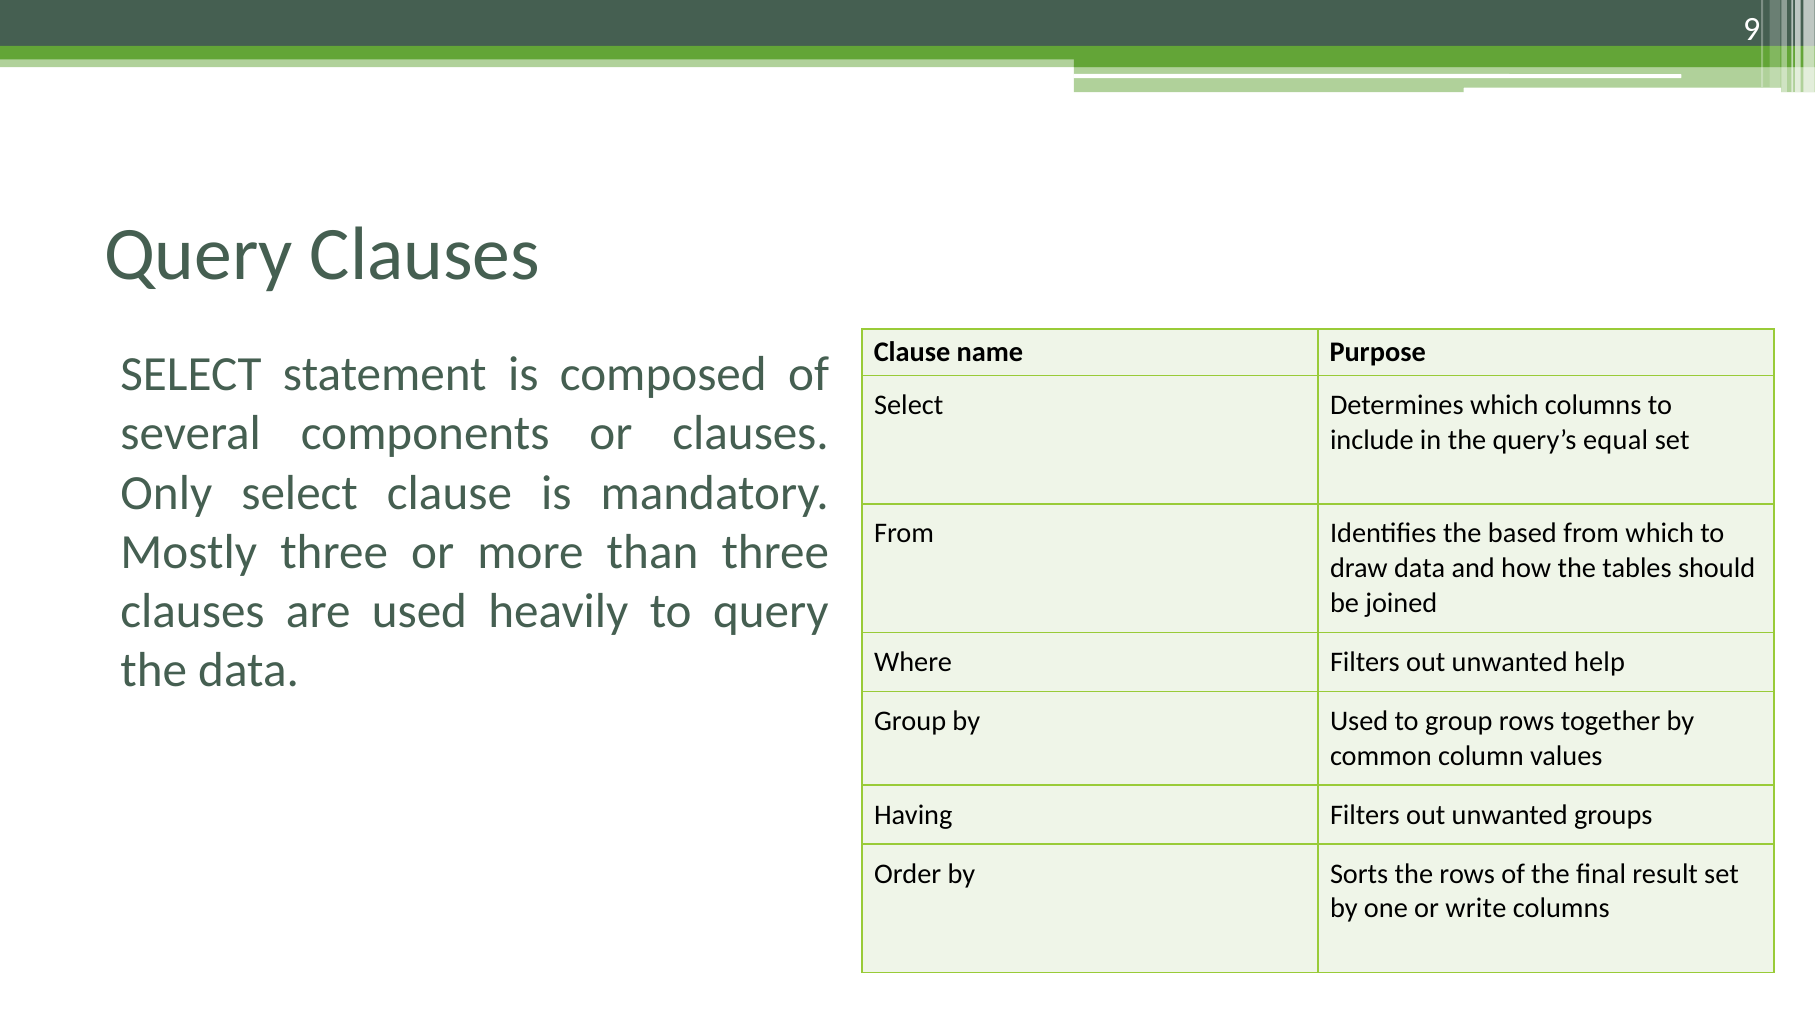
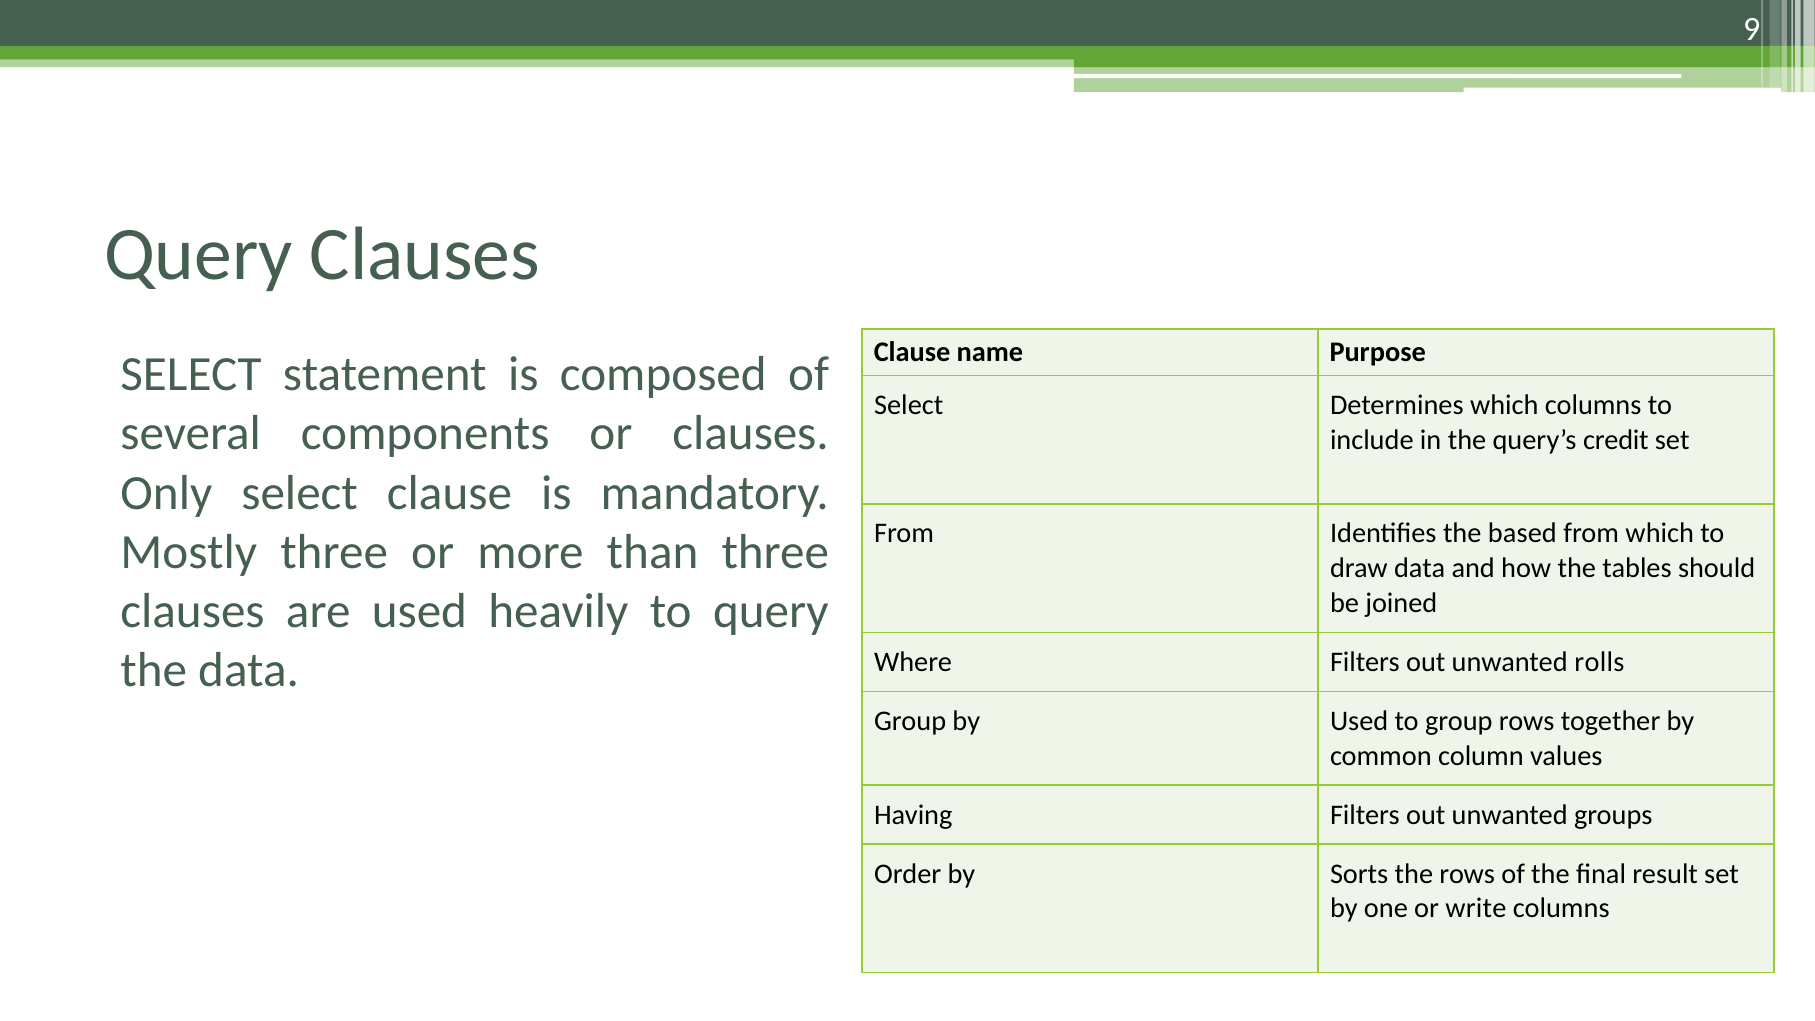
equal: equal -> credit
help: help -> rolls
